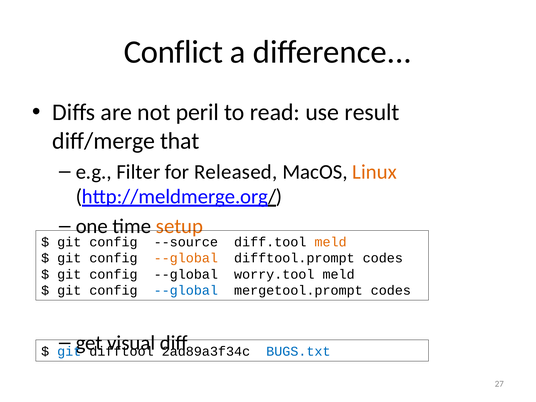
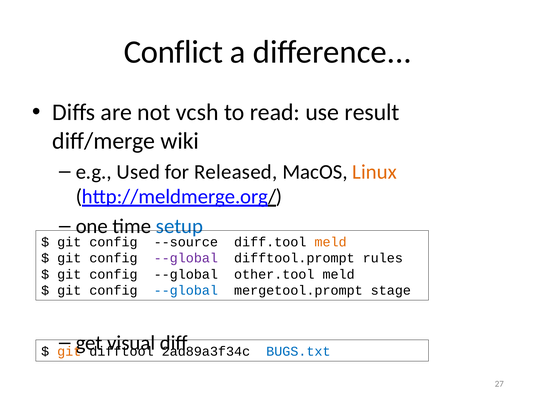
peril: peril -> vcsh
that: that -> wiki
Filter: Filter -> Used
setup colour: orange -> blue
--global at (186, 258) colour: orange -> purple
difftool.prompt codes: codes -> rules
worry.tool: worry.tool -> other.tool
mergetool.prompt codes: codes -> stage
git at (69, 351) colour: blue -> orange
